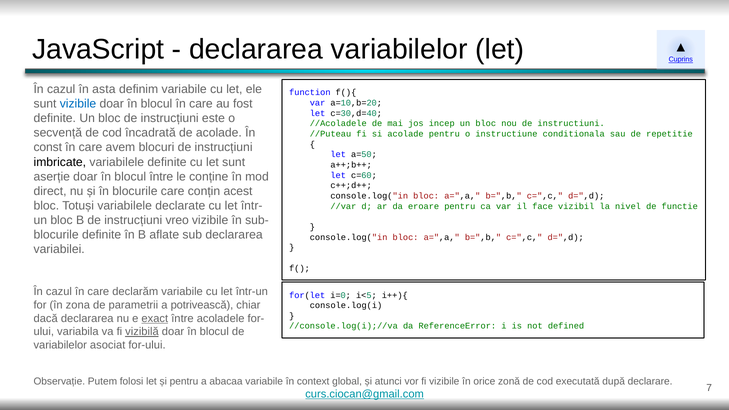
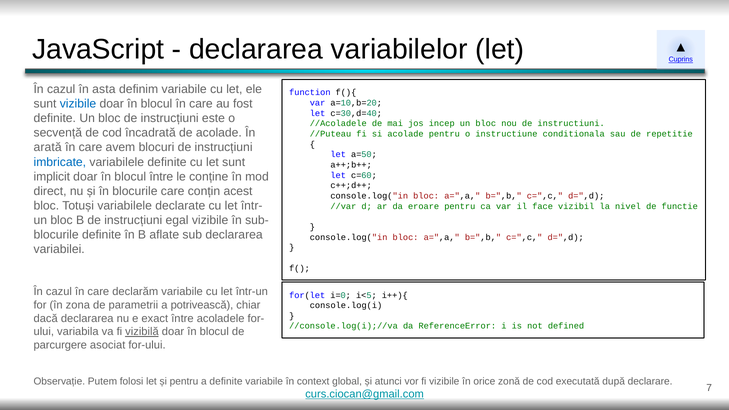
const: const -> arată
imbricate colour: black -> blue
aserție: aserție -> implicit
vreo: vreo -> egal
exact underline: present -> none
variabilelor at (60, 345): variabilelor -> parcurgere
a abacaa: abacaa -> definite
